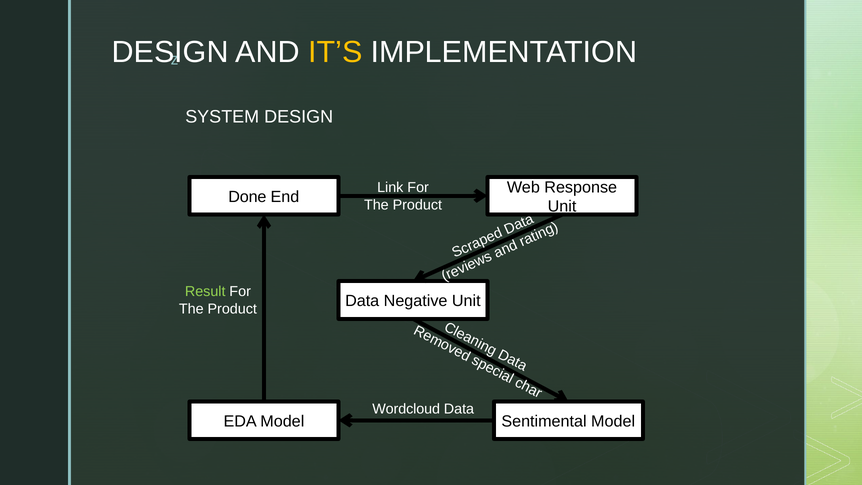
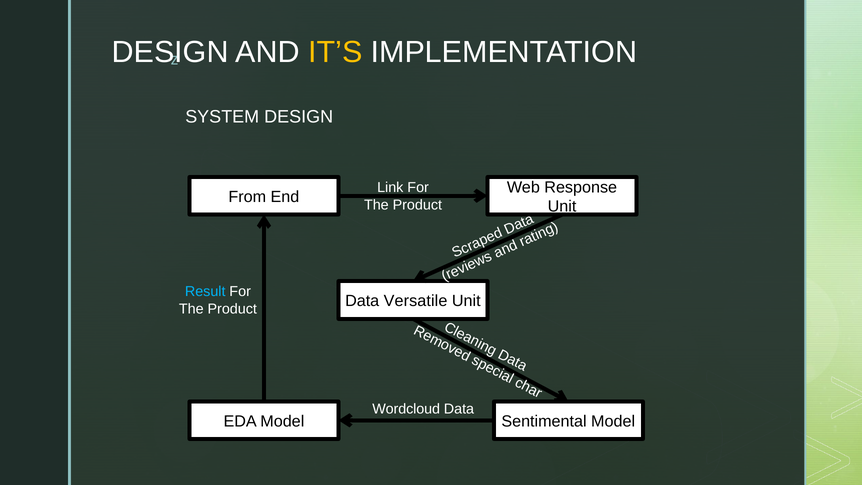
Done: Done -> From
Result colour: light green -> light blue
Negative: Negative -> Versatile
